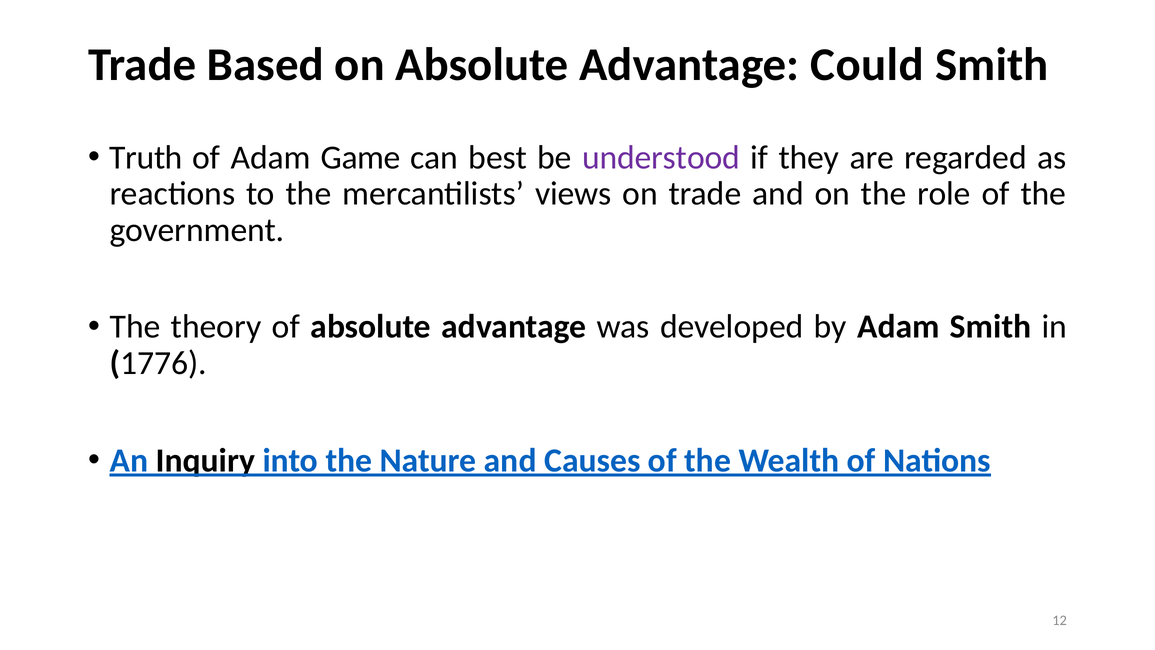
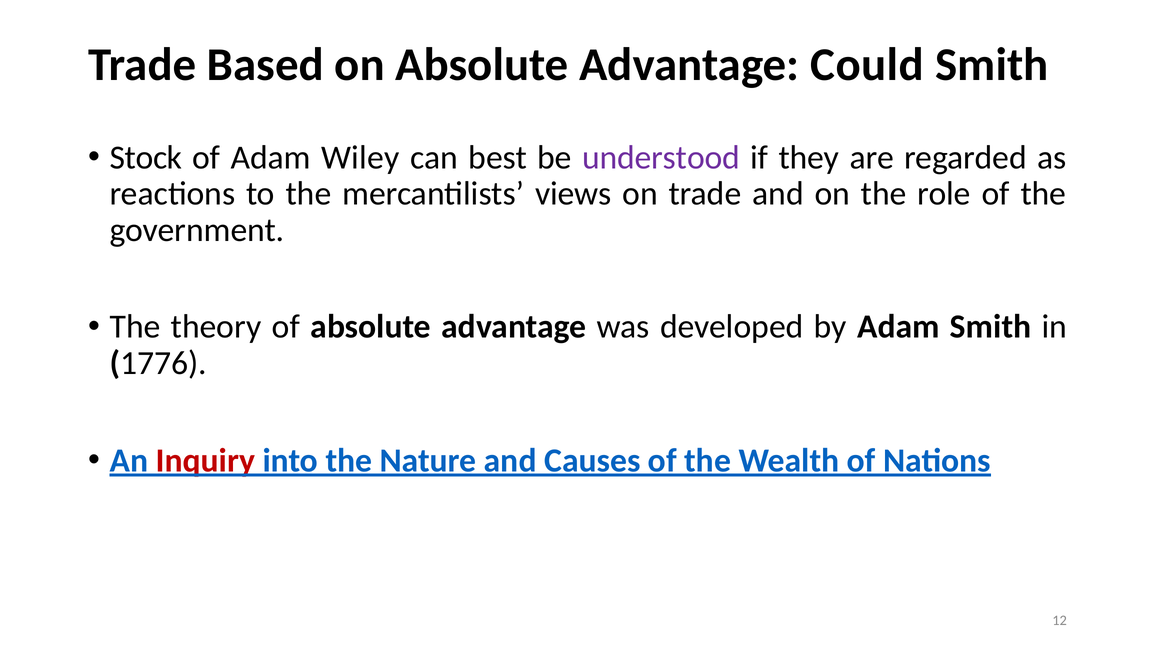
Truth: Truth -> Stock
Game: Game -> Wiley
Inquiry colour: black -> red
